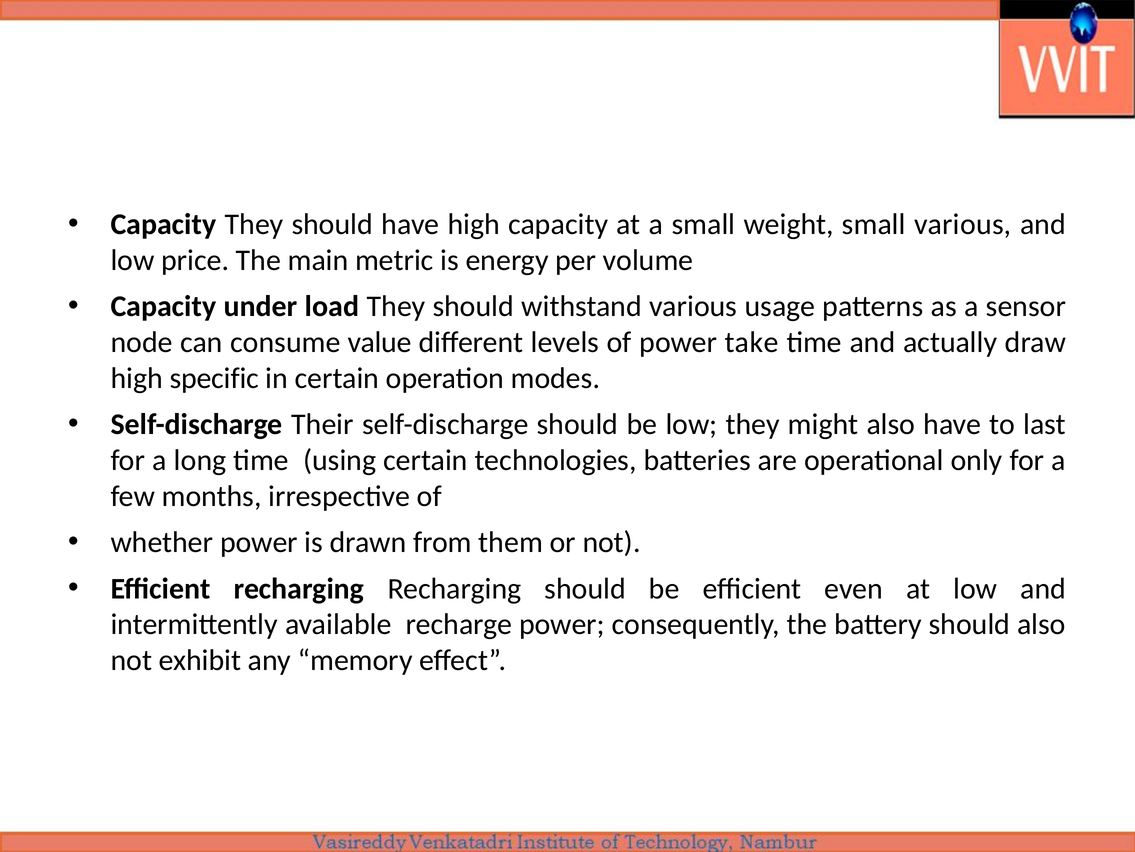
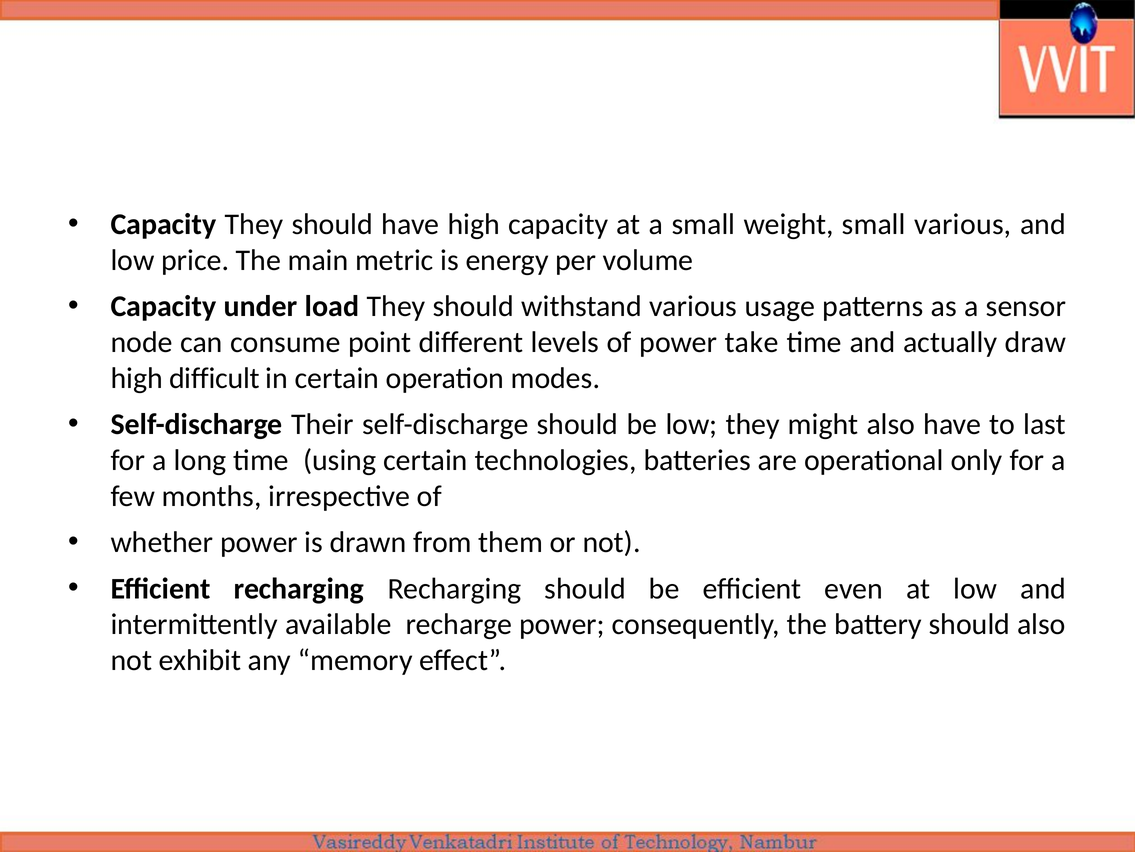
value: value -> point
specific: specific -> difficult
